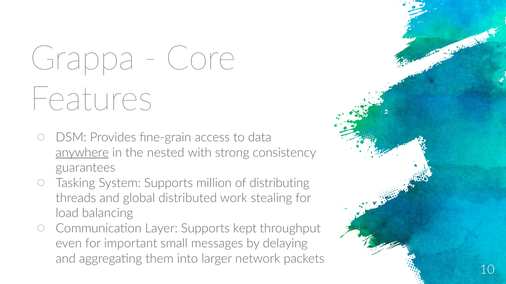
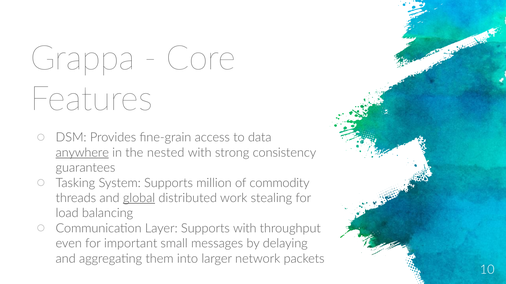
distributing: distributing -> commodity
global underline: none -> present
Supports kept: kept -> with
